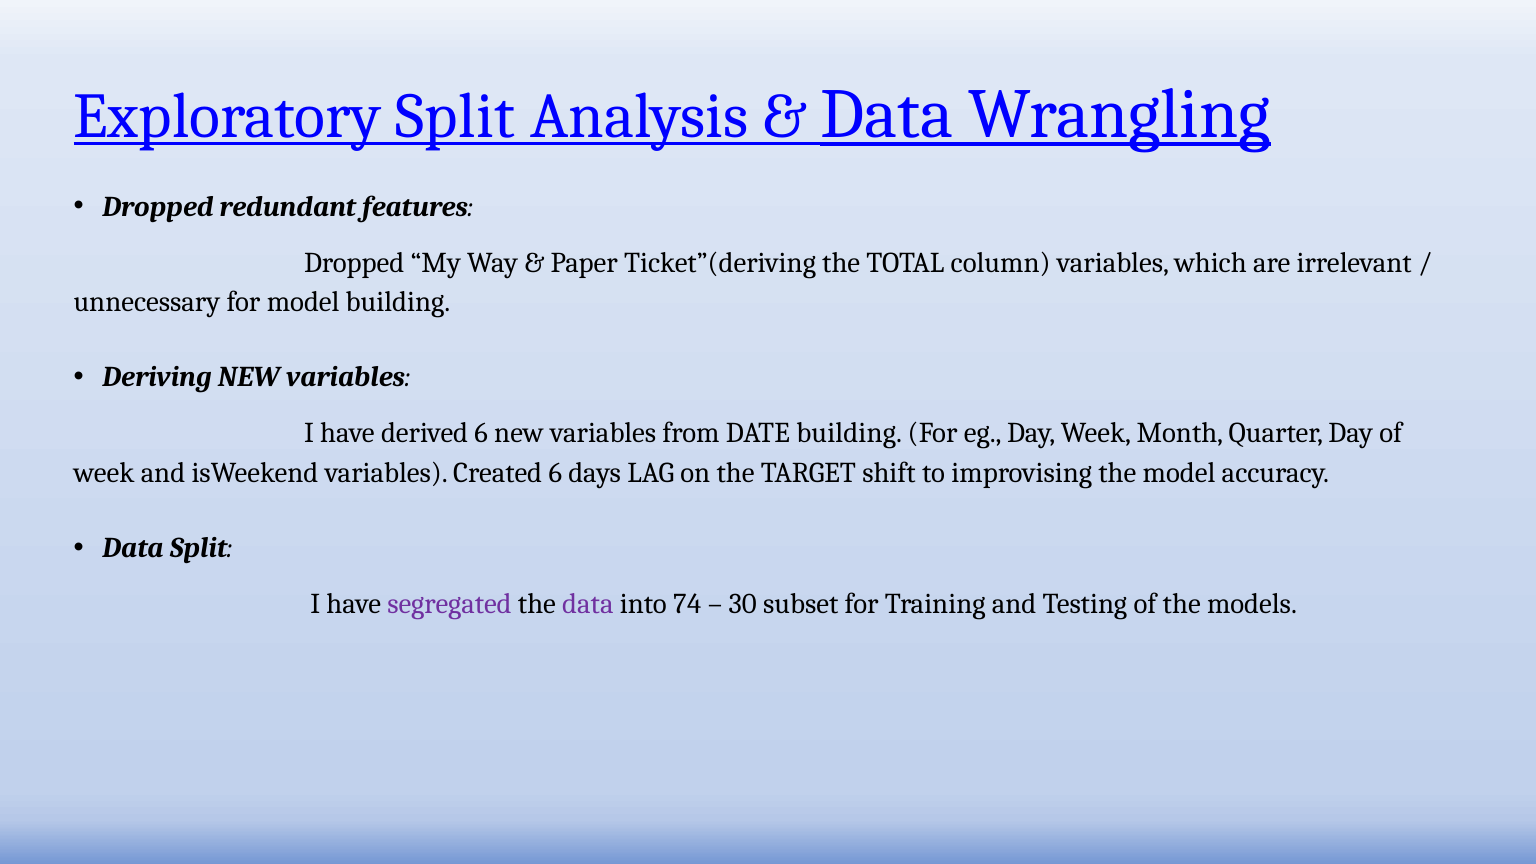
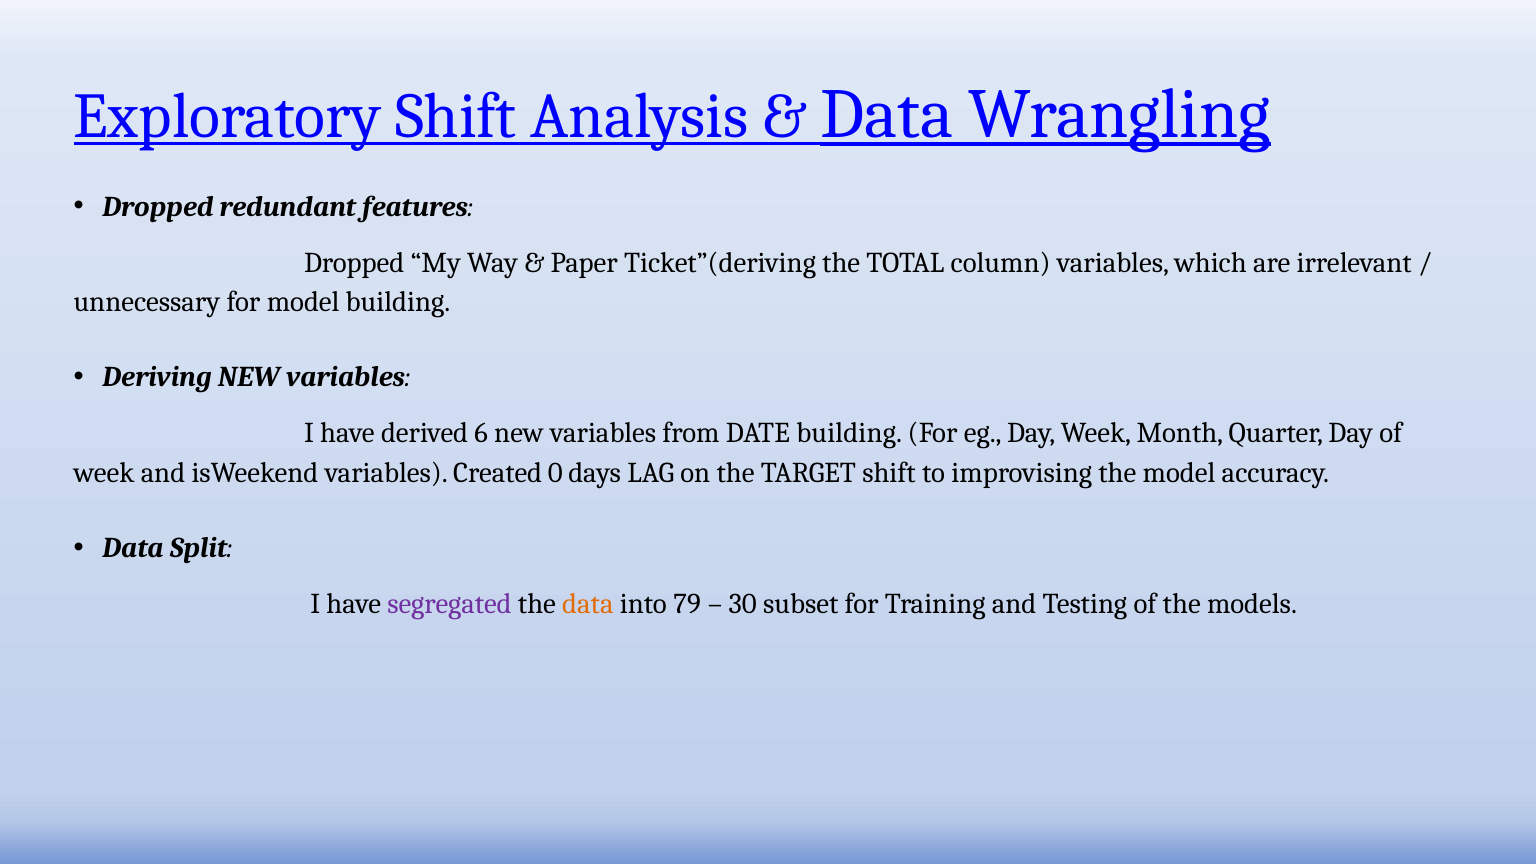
Exploratory Split: Split -> Shift
Created 6: 6 -> 0
data at (588, 604) colour: purple -> orange
74: 74 -> 79
